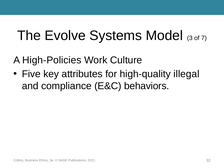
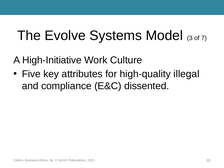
High-Policies: High-Policies -> High-Initiative
behaviors: behaviors -> dissented
